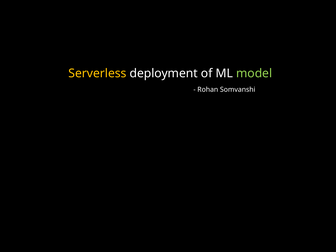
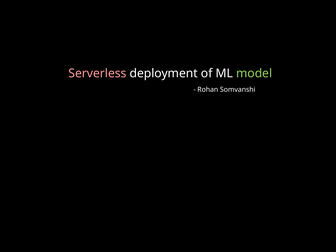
Serverless colour: yellow -> pink
